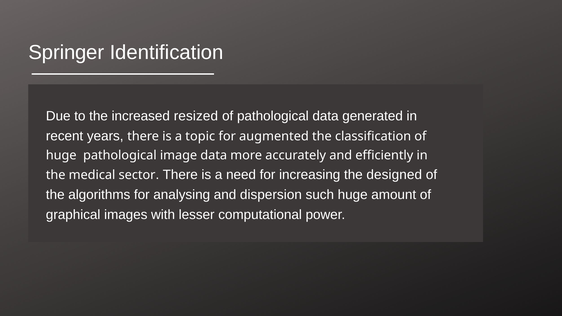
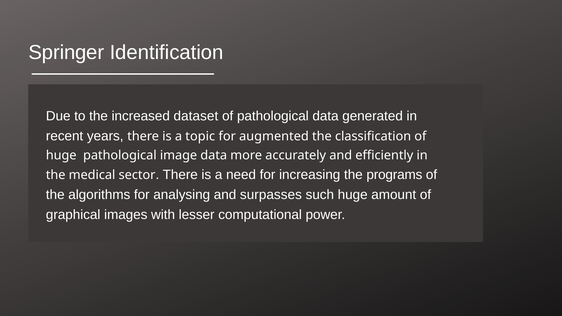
resized: resized -> dataset
designed: designed -> programs
dispersion: dispersion -> surpasses
